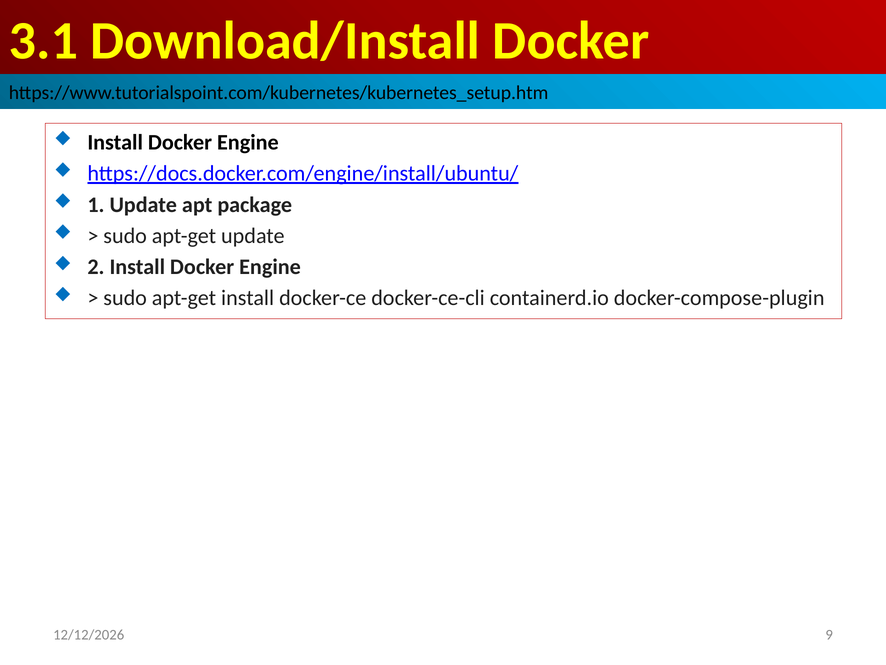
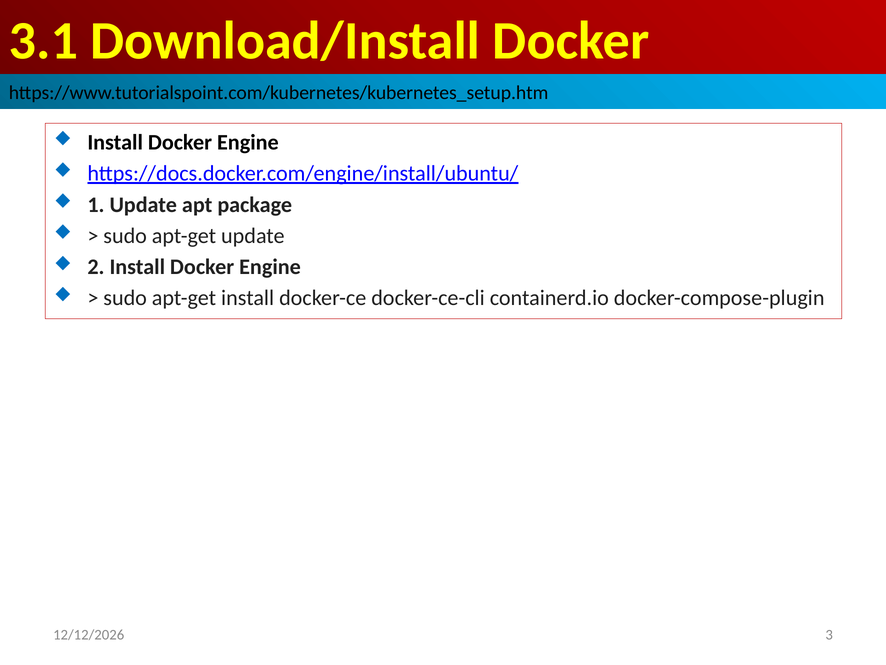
9: 9 -> 3
